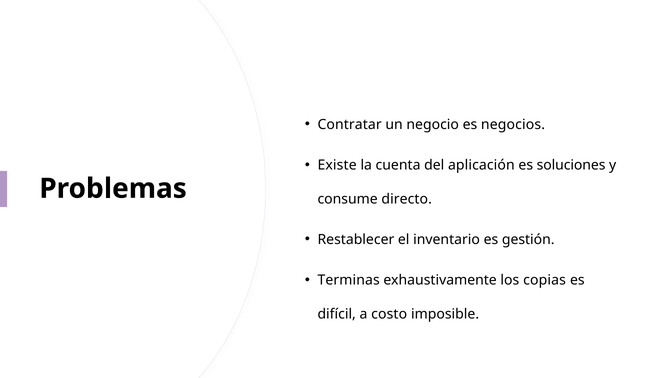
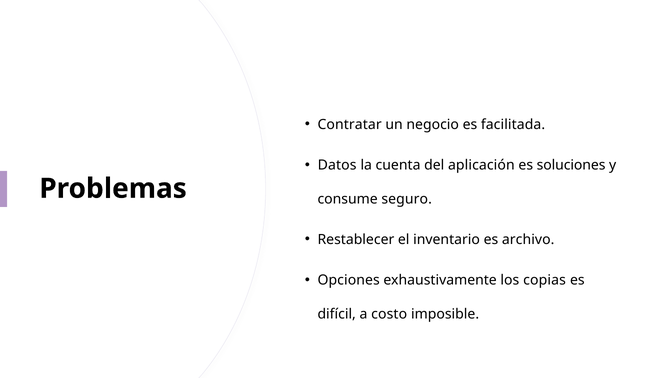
negocios: negocios -> facilitada
Existe: Existe -> Datos
directo: directo -> seguro
gestión: gestión -> archivo
Terminas: Terminas -> Opciones
